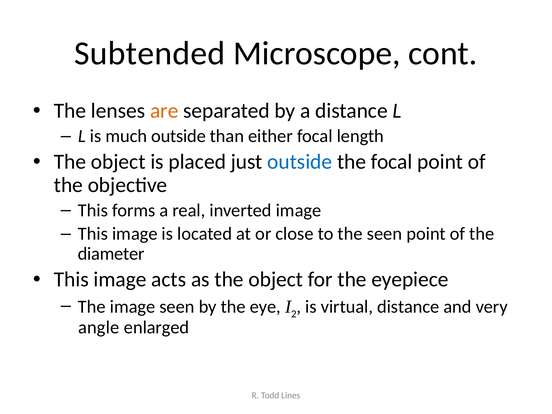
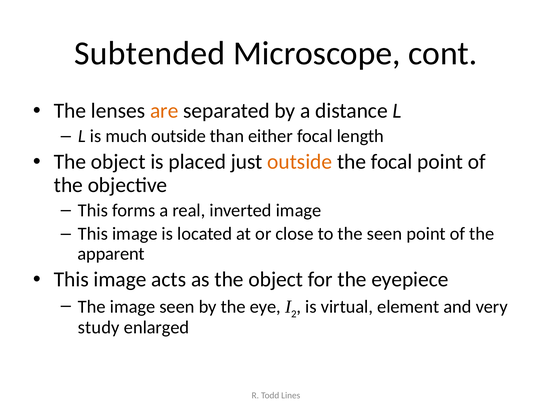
outside at (300, 162) colour: blue -> orange
diameter: diameter -> apparent
virtual distance: distance -> element
angle: angle -> study
